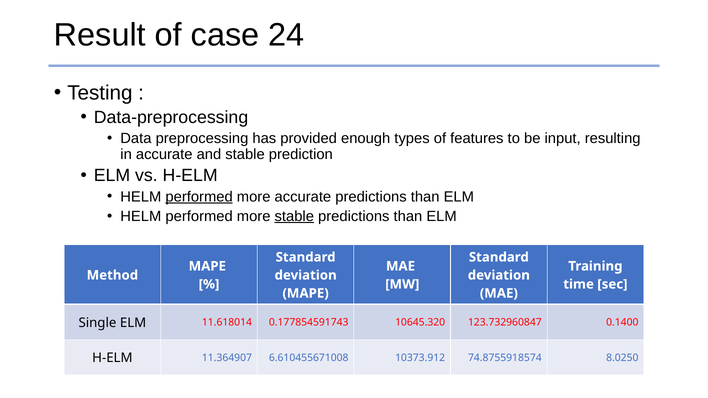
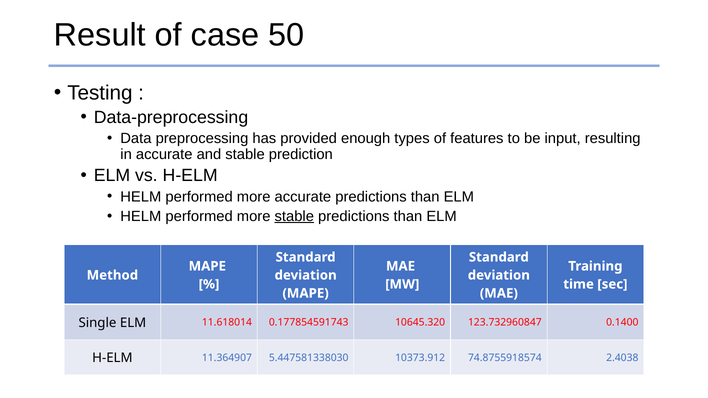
24: 24 -> 50
performed at (199, 197) underline: present -> none
6.610455671008: 6.610455671008 -> 5.447581338030
8.0250: 8.0250 -> 2.4038
